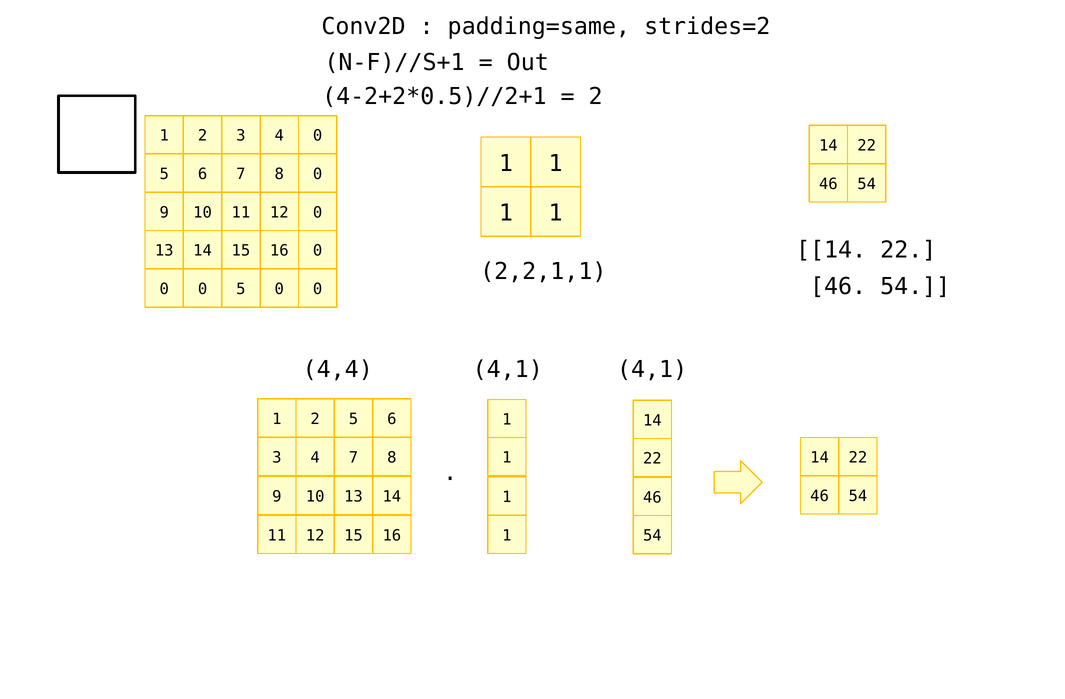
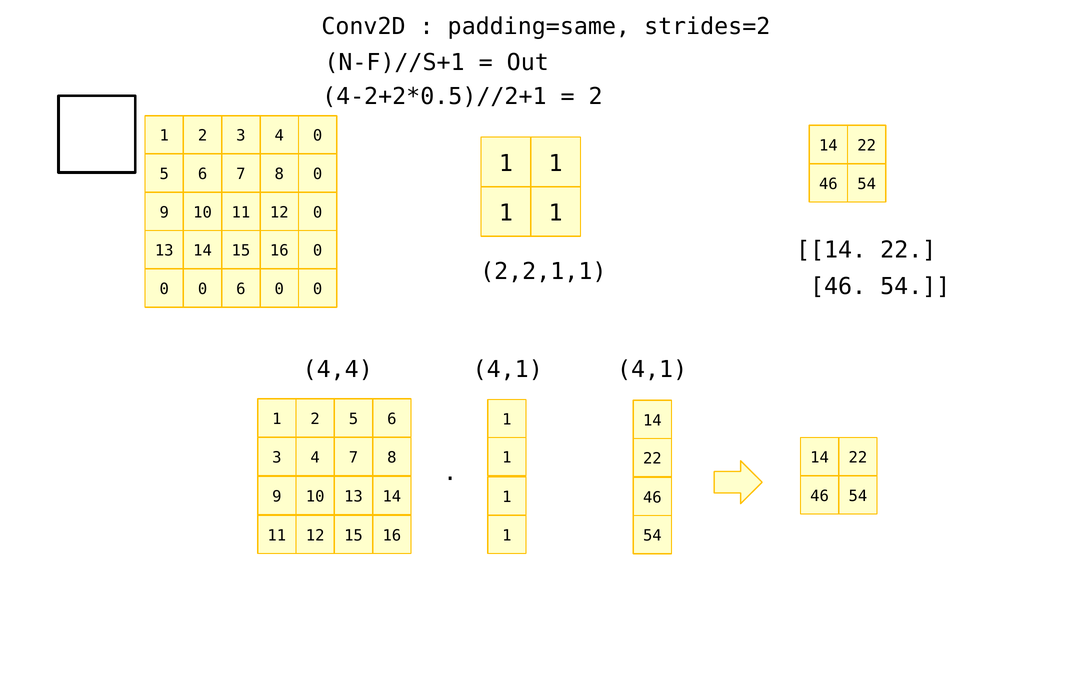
0 5: 5 -> 6
